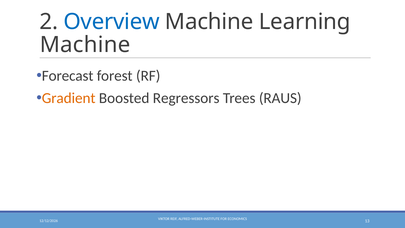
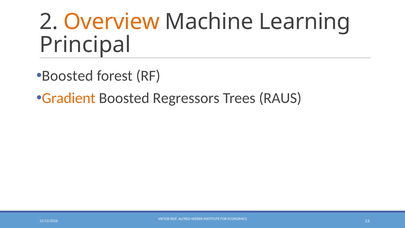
Overview colour: blue -> orange
Machine at (85, 45): Machine -> Principal
Forecast at (68, 76): Forecast -> Boosted
